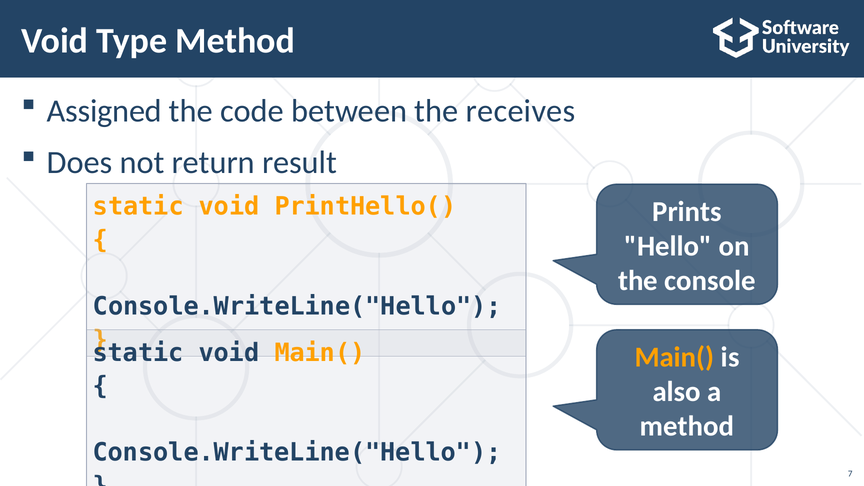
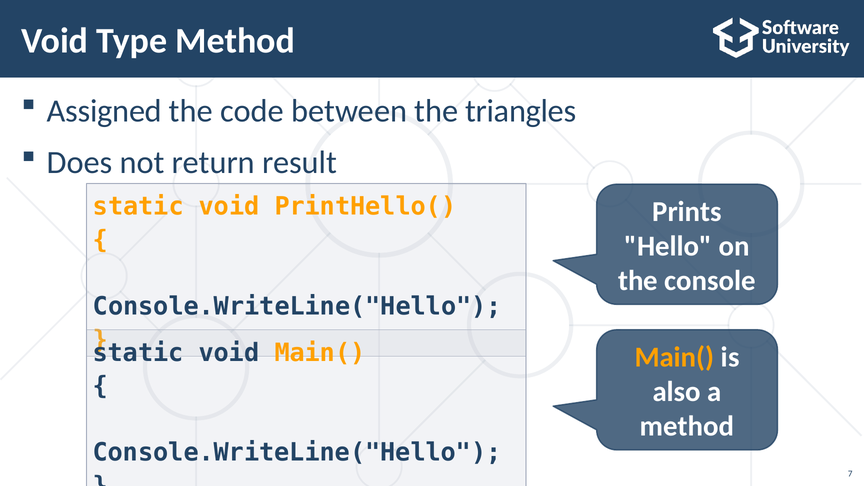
receives: receives -> triangles
